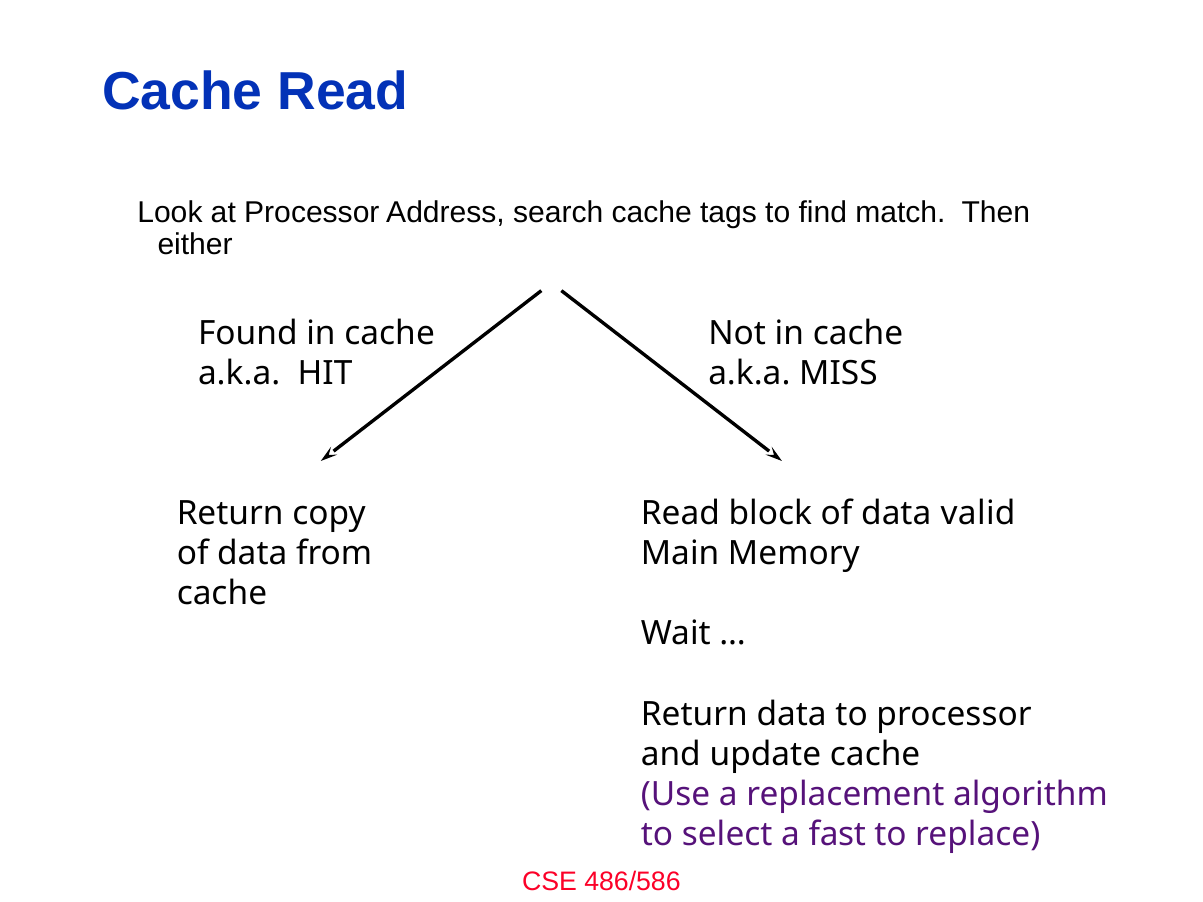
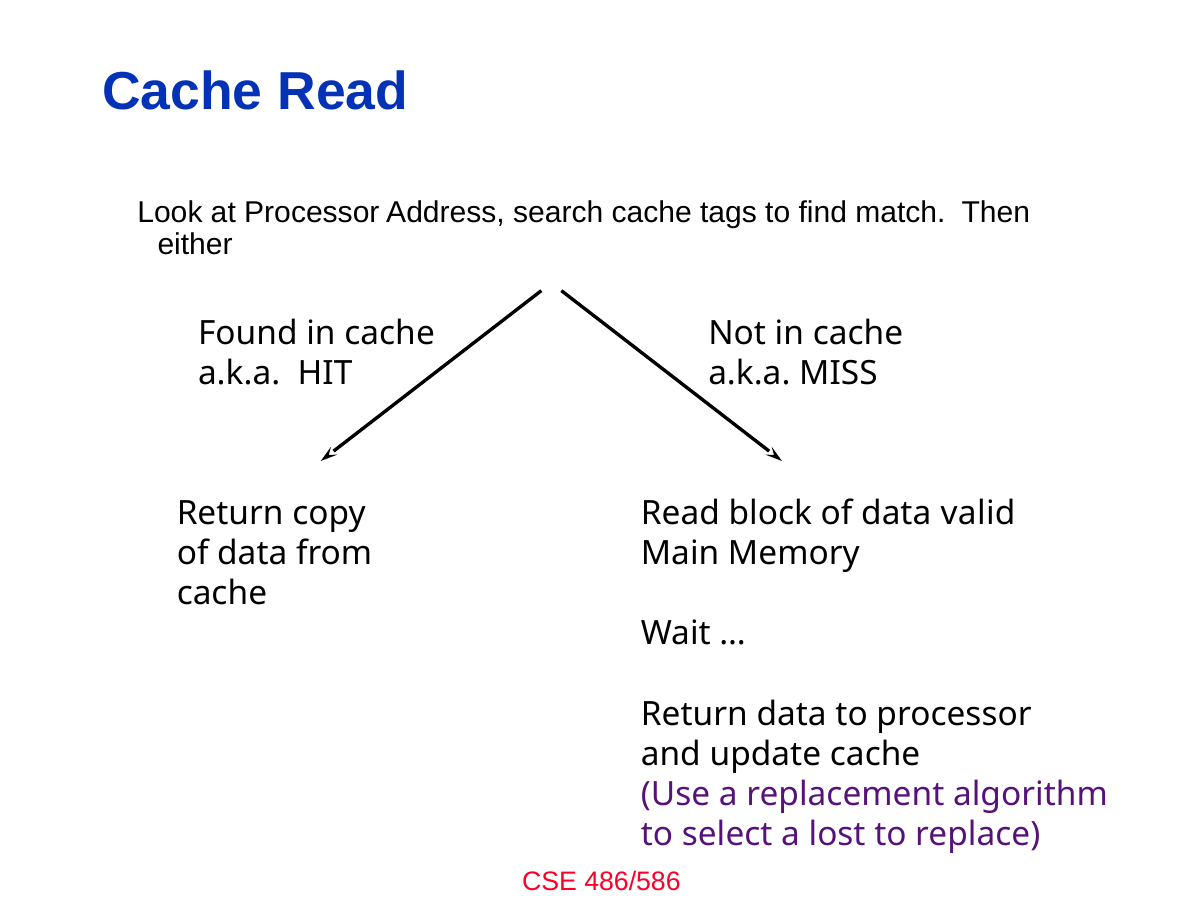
fast: fast -> lost
